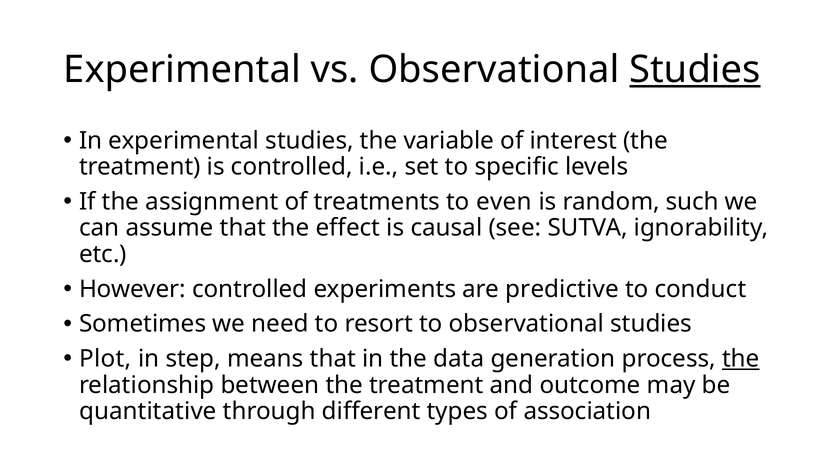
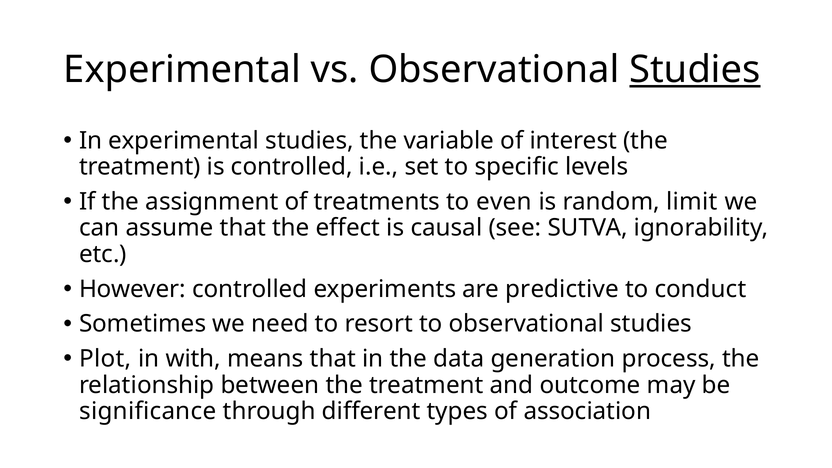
such: such -> limit
step: step -> with
the at (741, 359) underline: present -> none
quantitative: quantitative -> significance
